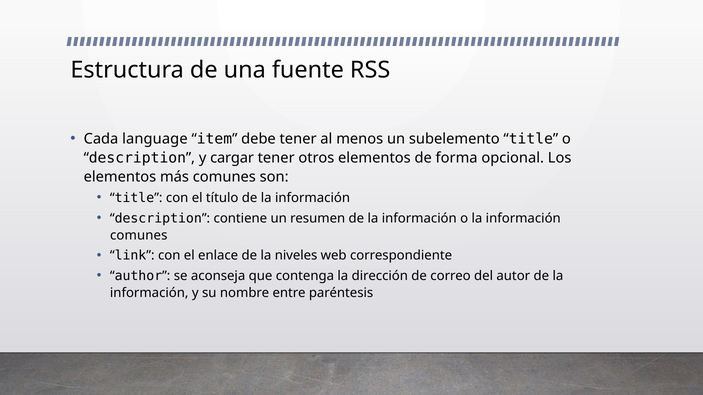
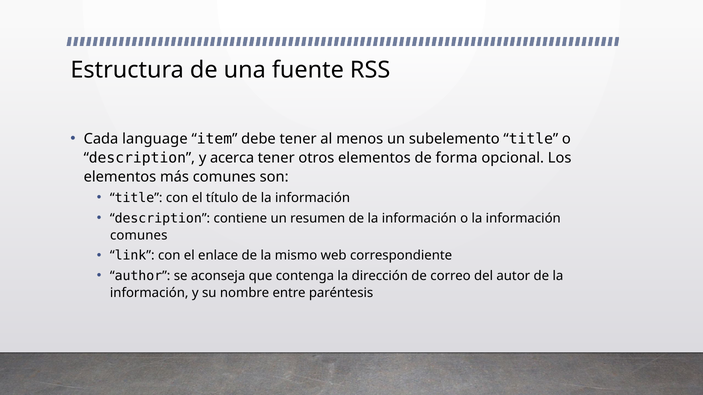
cargar: cargar -> acerca
niveles: niveles -> mismo
